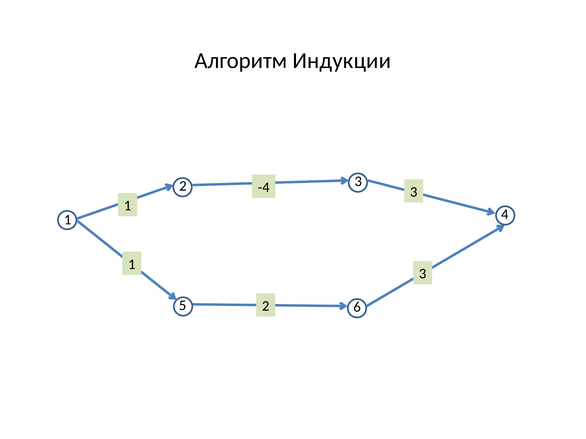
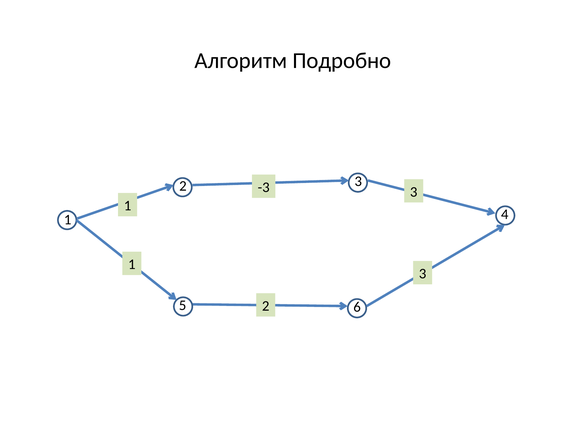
Индукции: Индукции -> Подробно
-4: -4 -> -3
